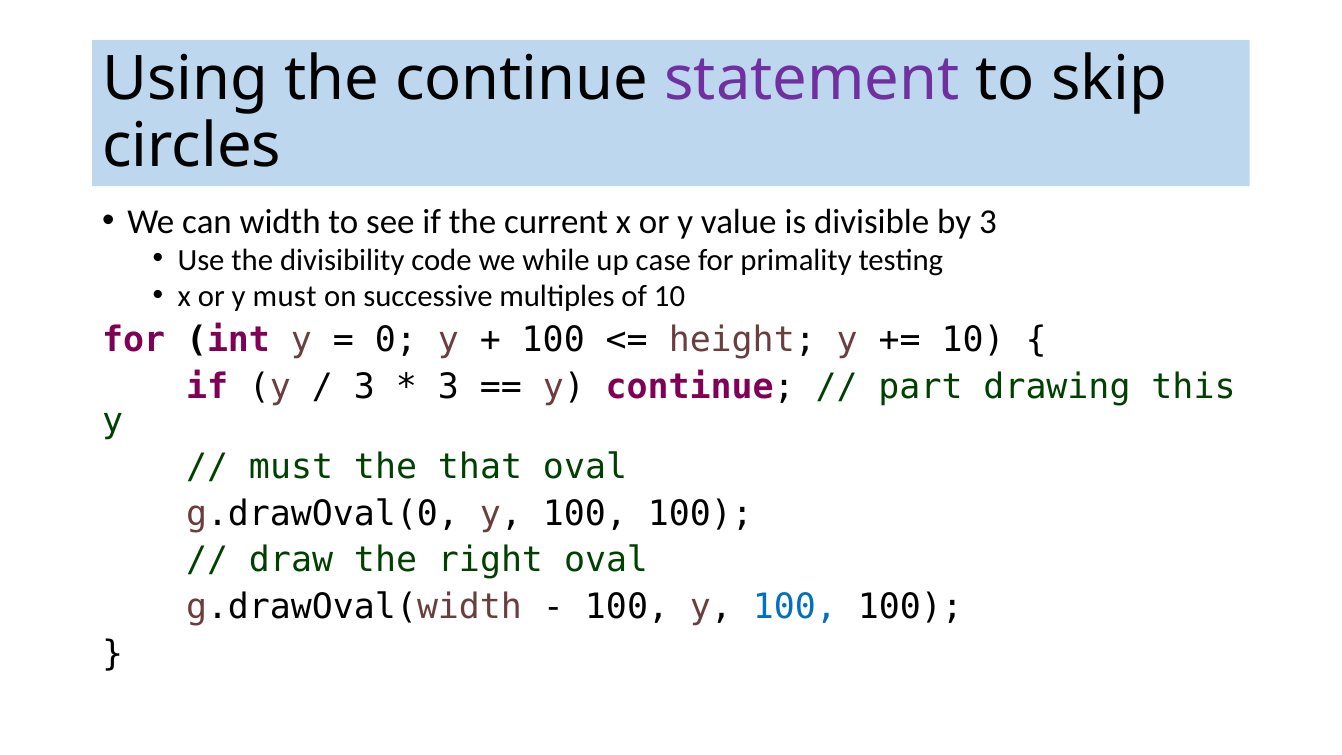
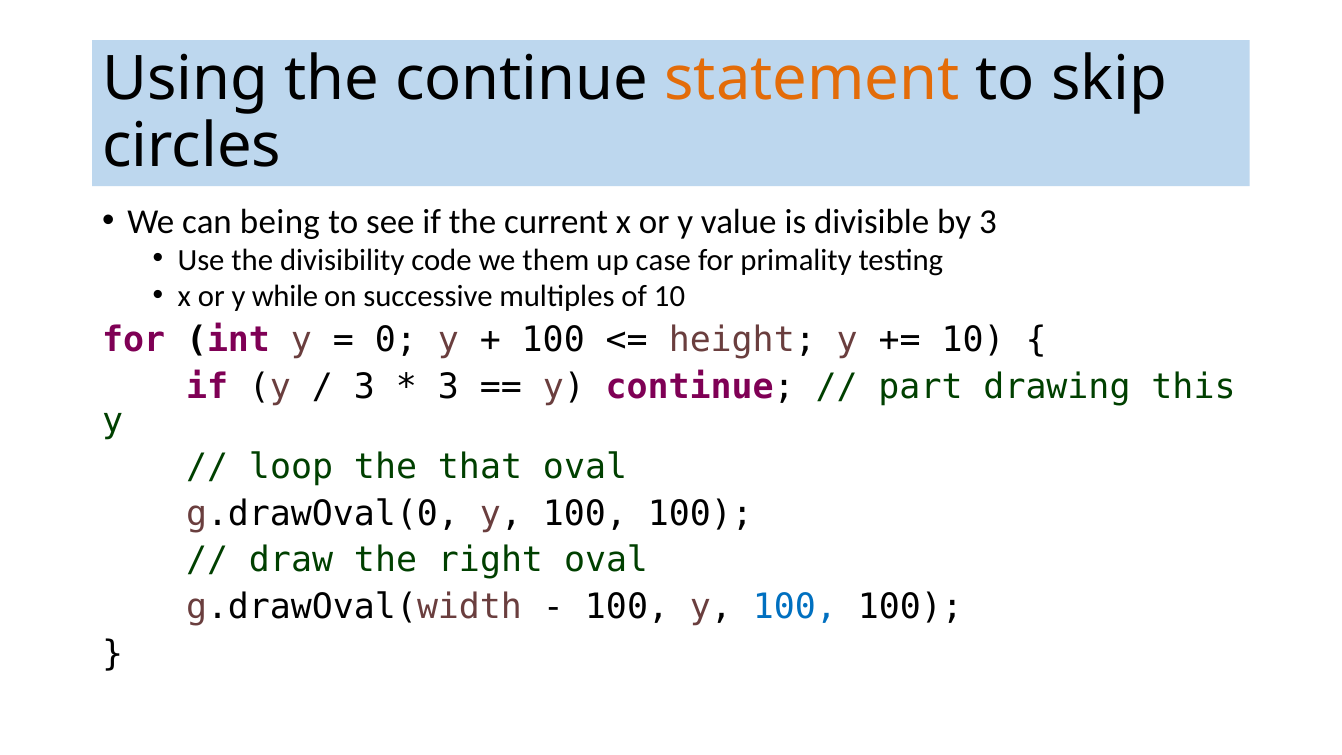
statement colour: purple -> orange
width: width -> being
while: while -> them
y must: must -> while
must at (291, 467): must -> loop
